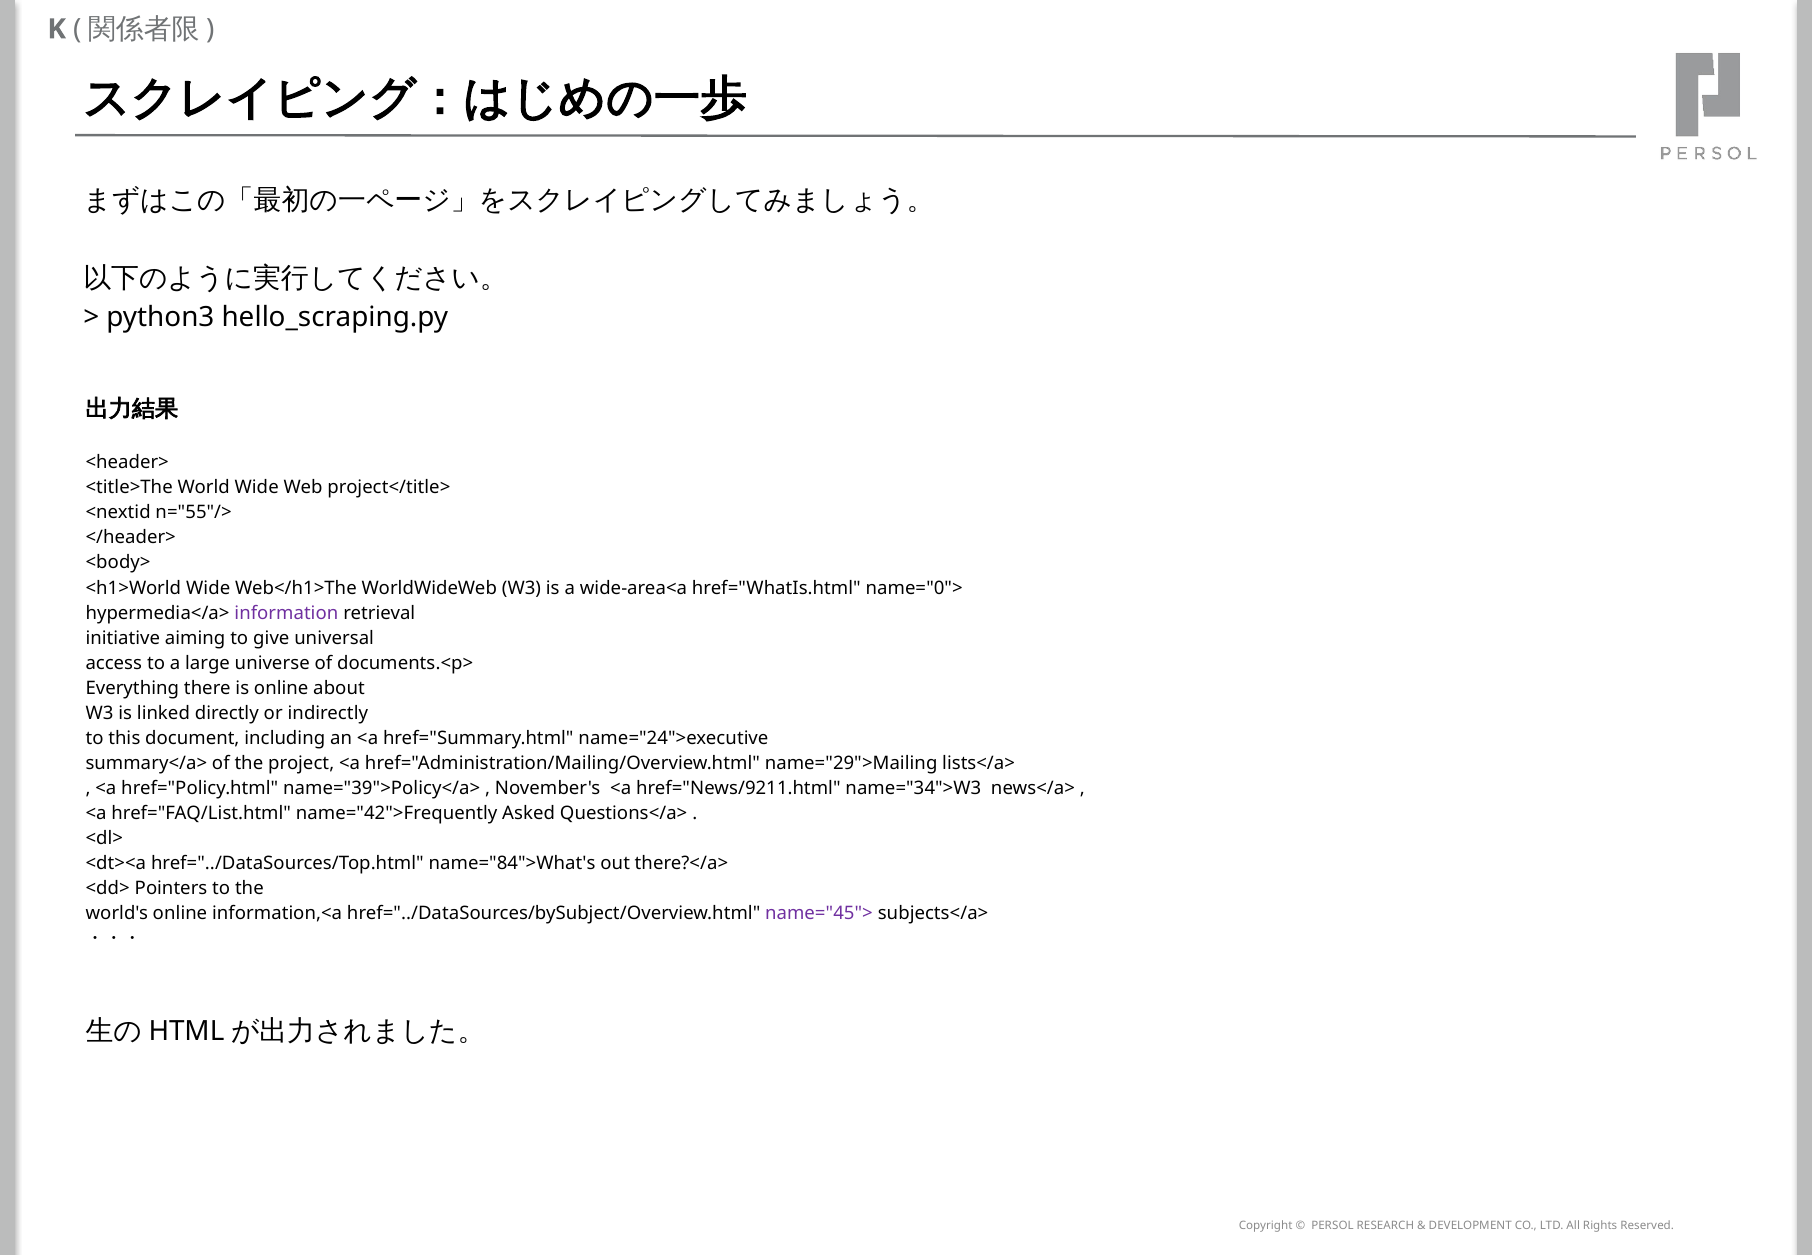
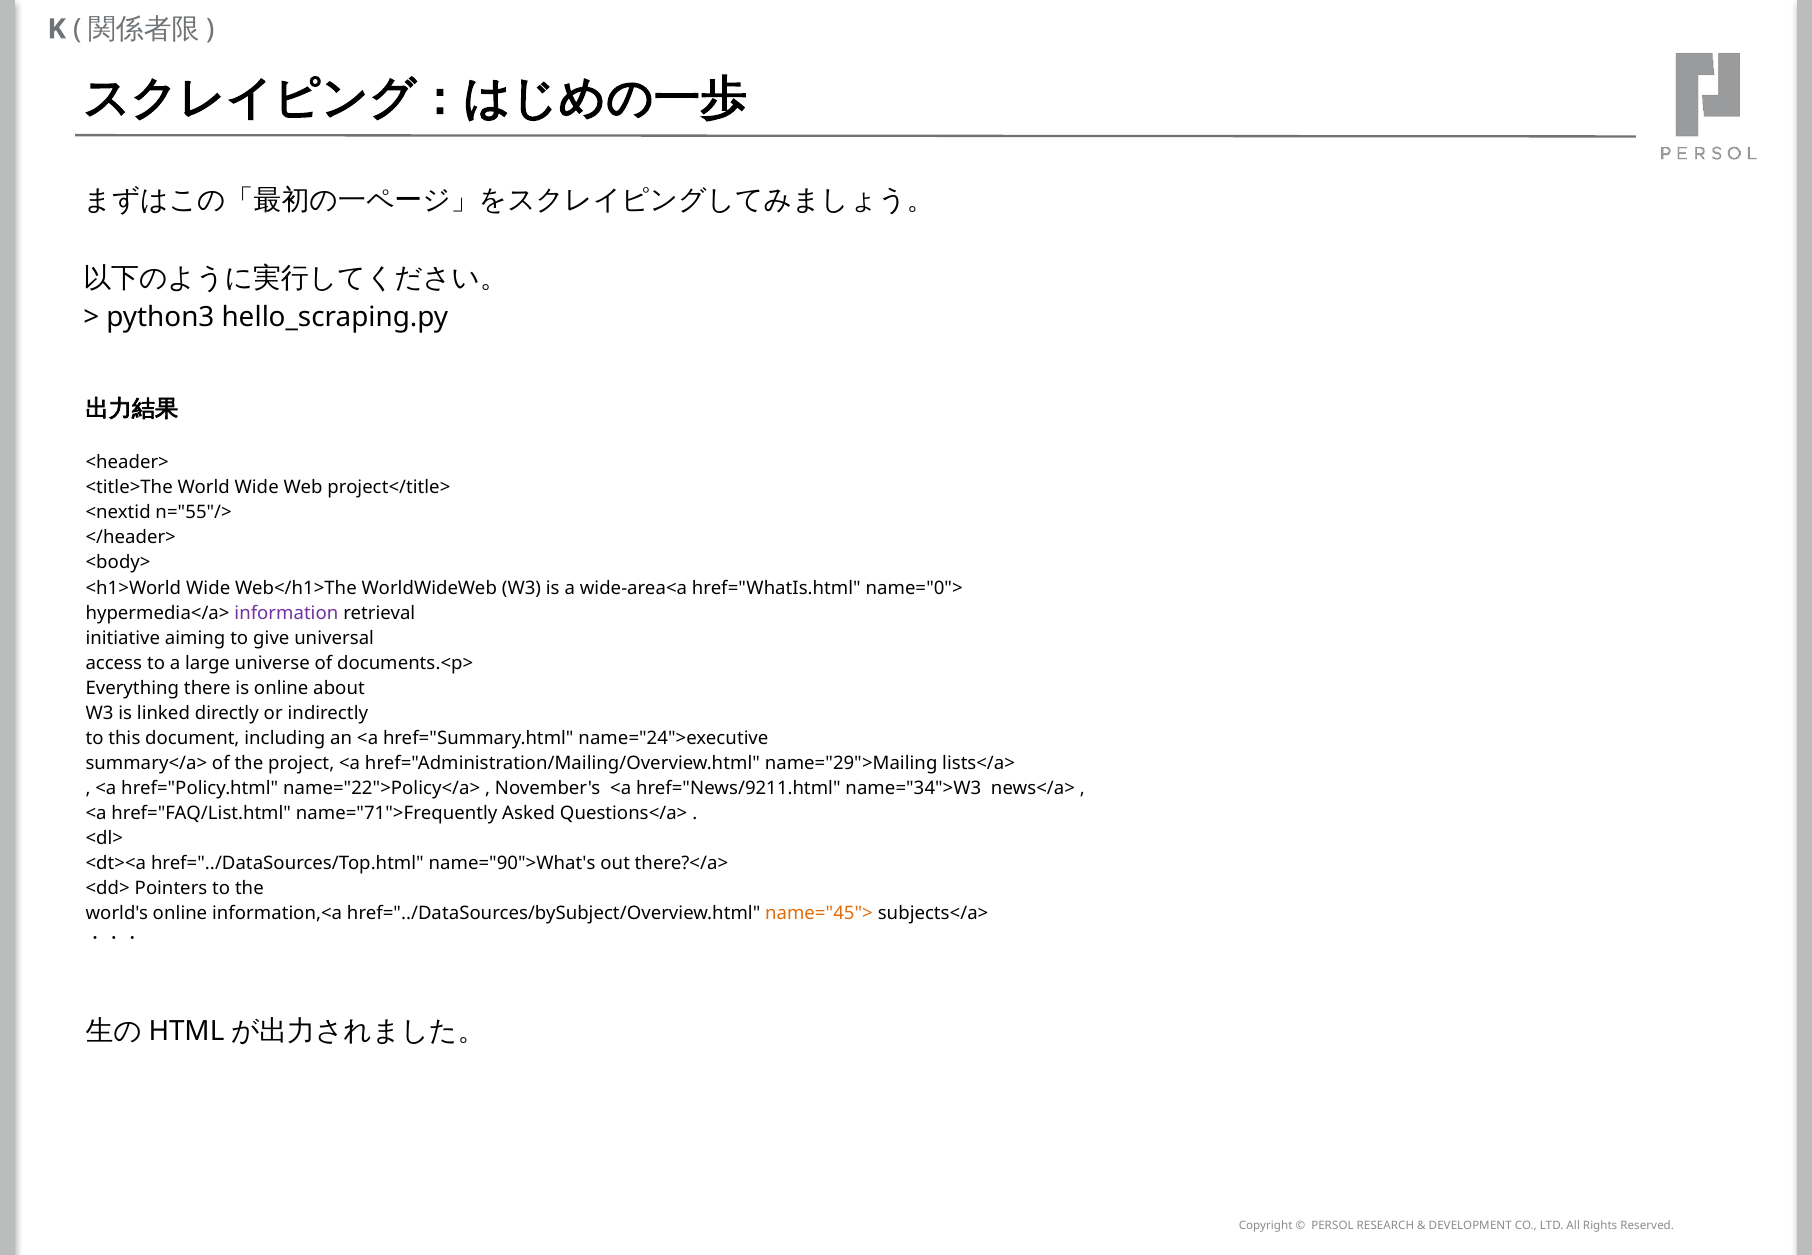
name="39">Policy</a>: name="39">Policy</a> -> name="22">Policy</a>
name="42">Frequently: name="42">Frequently -> name="71">Frequently
name="84">What's: name="84">What's -> name="90">What's
name="45"> colour: purple -> orange
